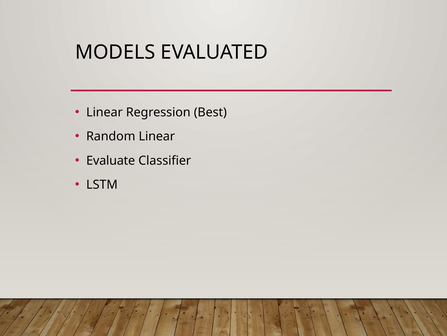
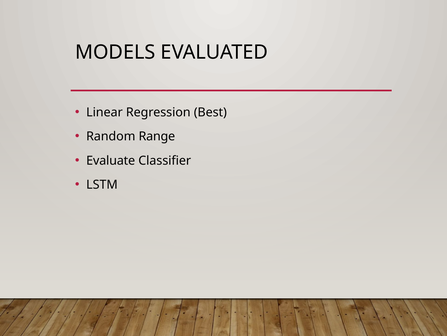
Random Linear: Linear -> Range
